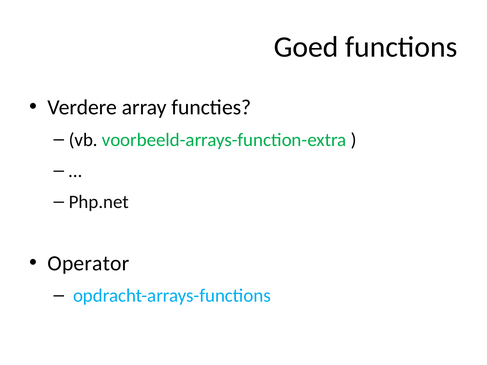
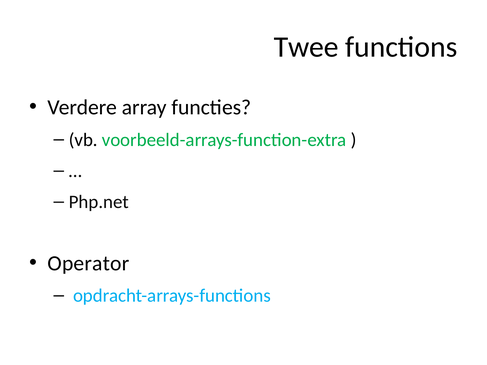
Goed: Goed -> Twee
